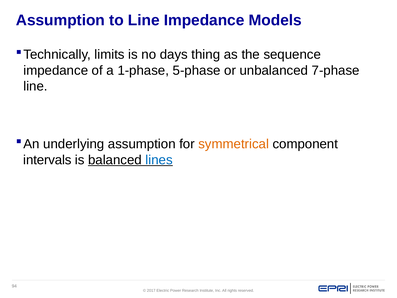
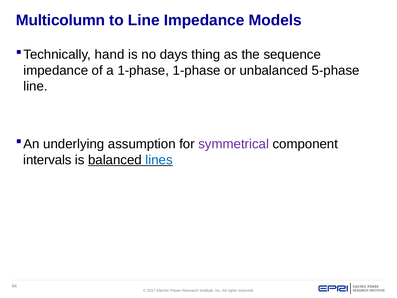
Assumption at (60, 20): Assumption -> Multicolumn
limits: limits -> hand
1-phase 5-phase: 5-phase -> 1-phase
7-phase: 7-phase -> 5-phase
symmetrical colour: orange -> purple
